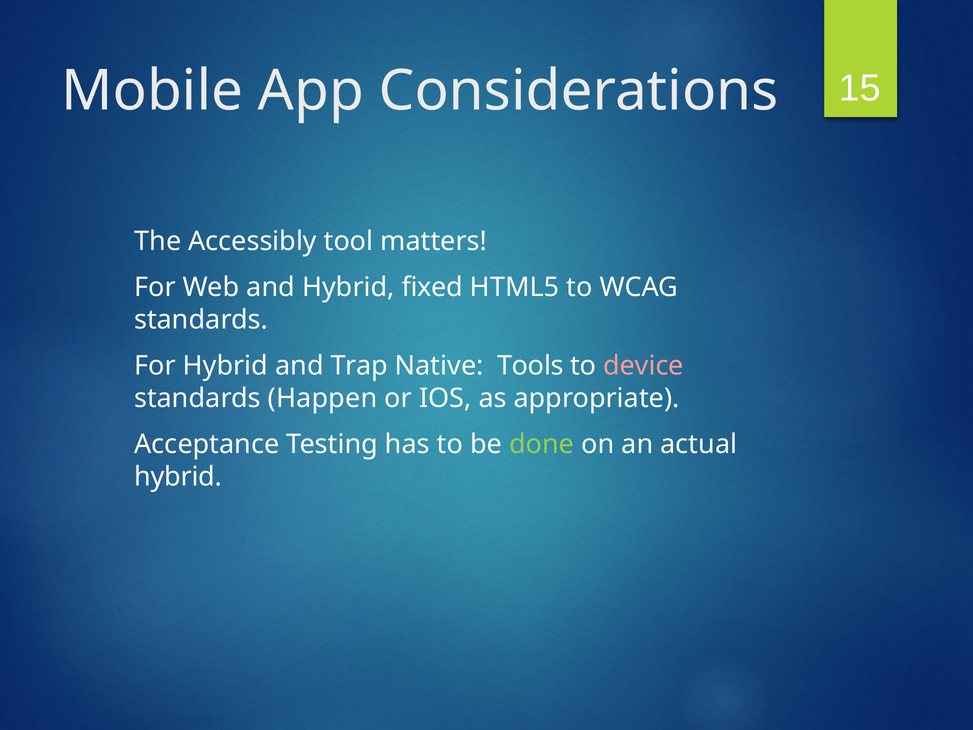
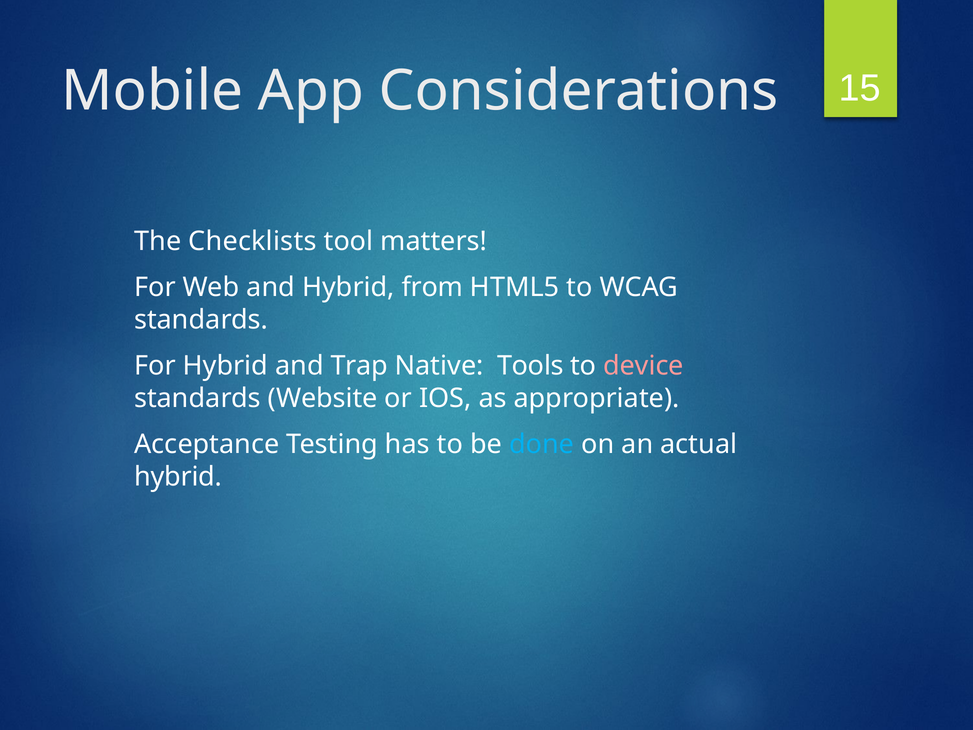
Accessibly: Accessibly -> Checklists
fixed: fixed -> from
Happen: Happen -> Website
done colour: light green -> light blue
